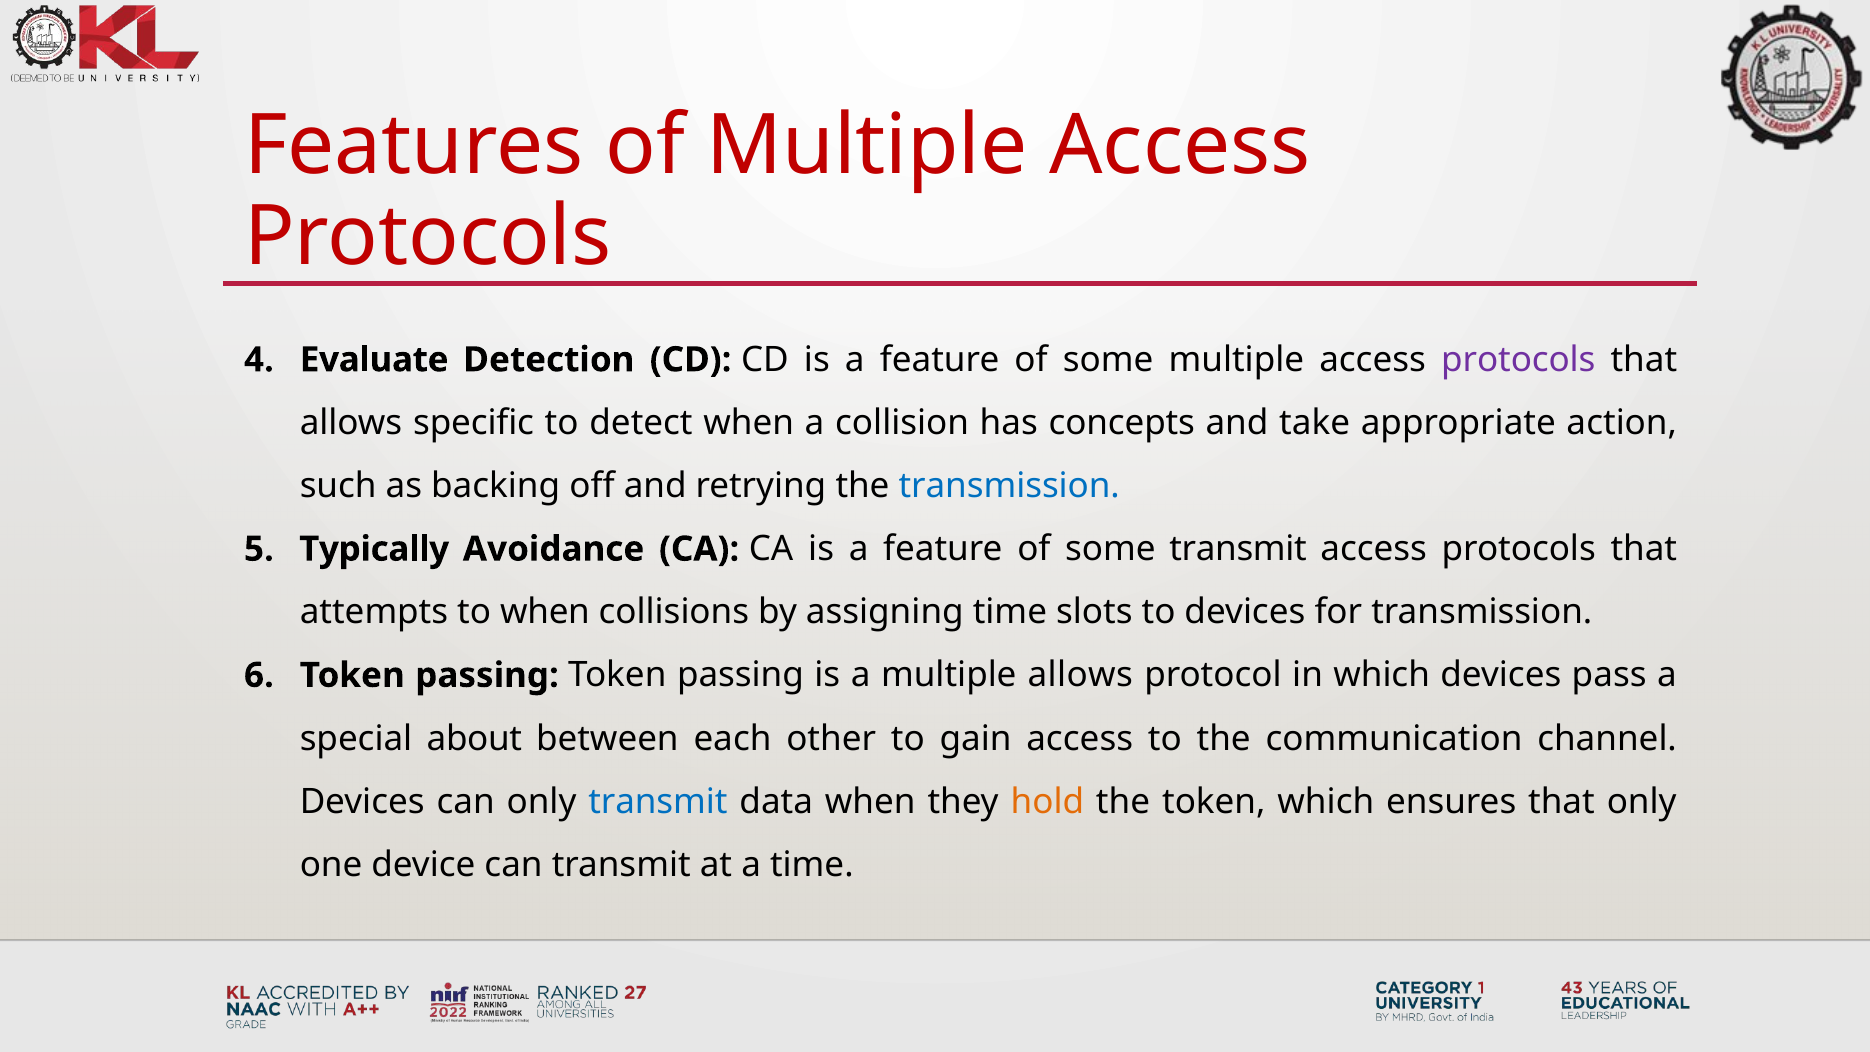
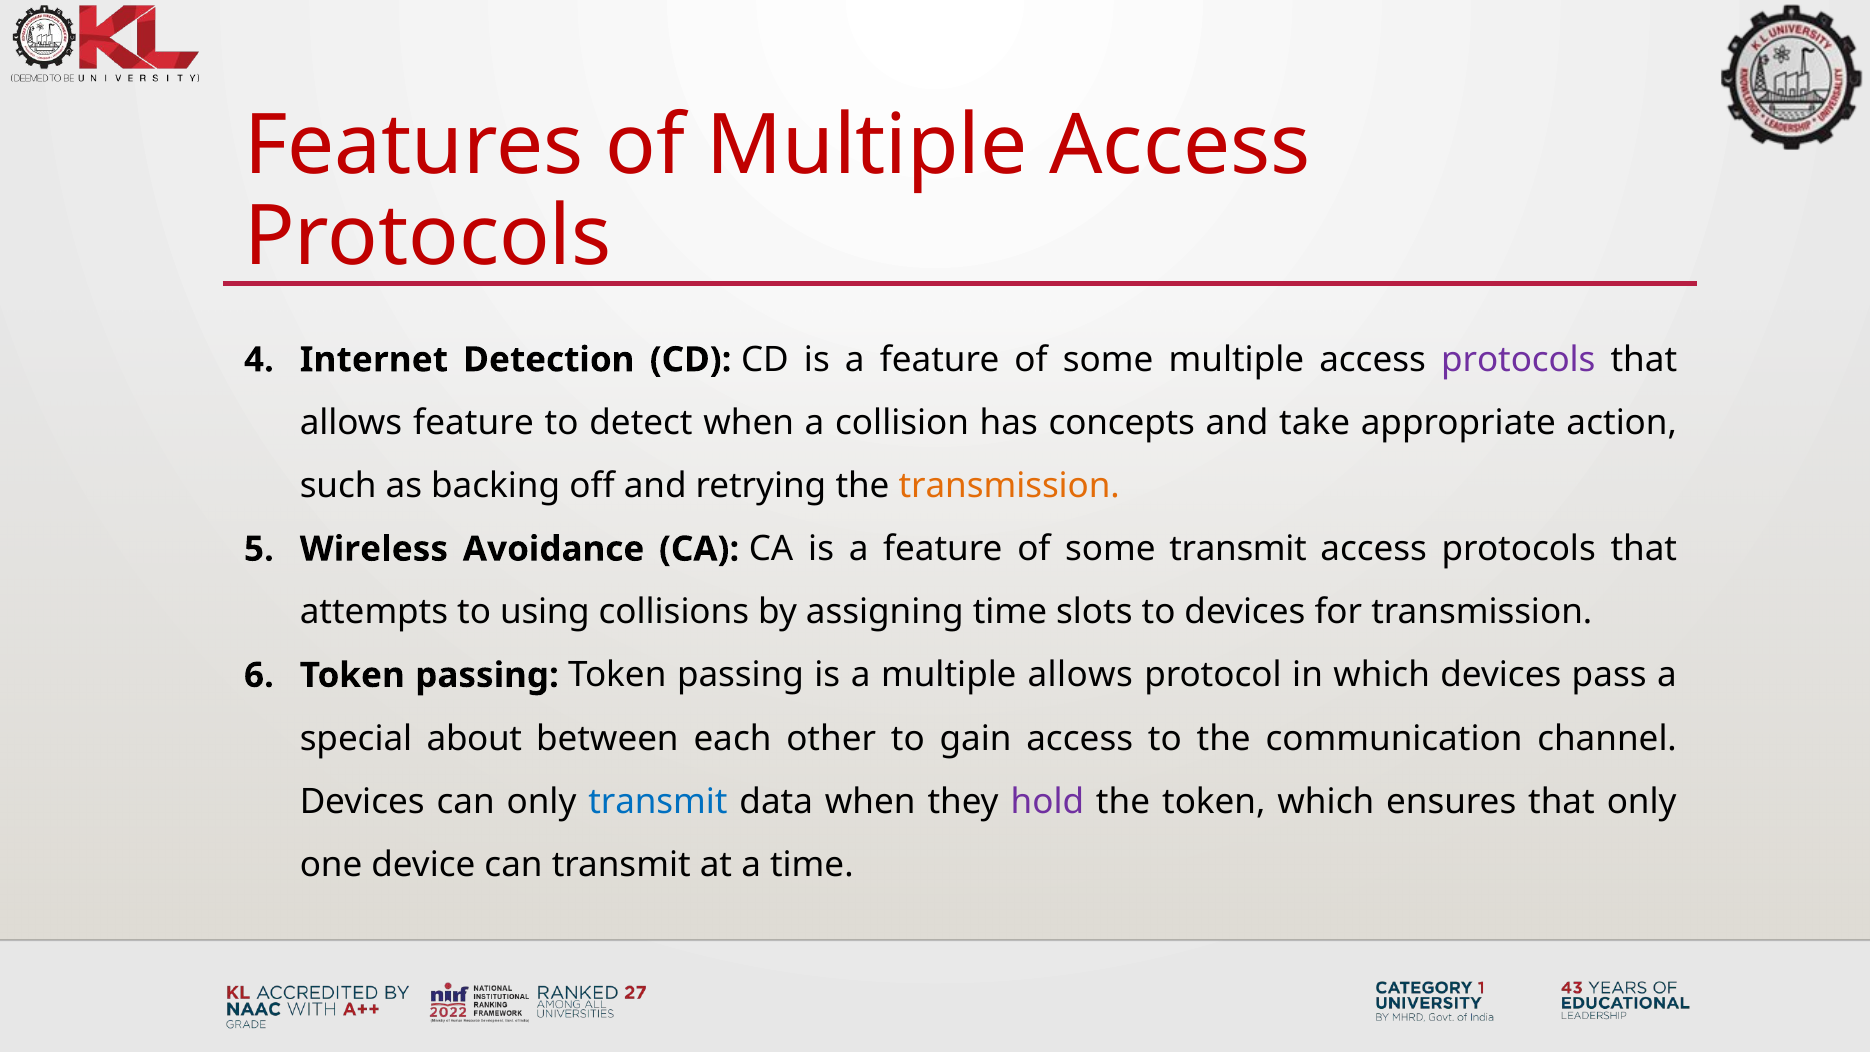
Evaluate: Evaluate -> Internet
allows specific: specific -> feature
transmission at (1009, 486) colour: blue -> orange
Typically: Typically -> Wireless
to when: when -> using
hold colour: orange -> purple
